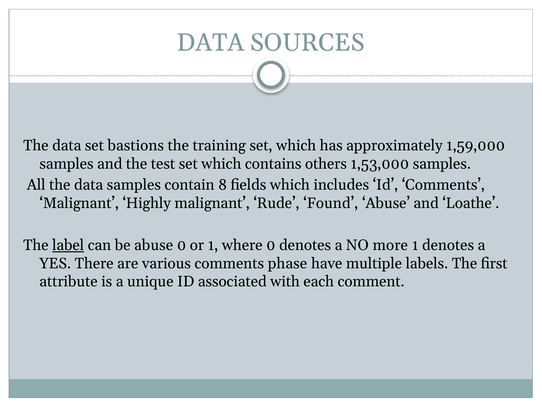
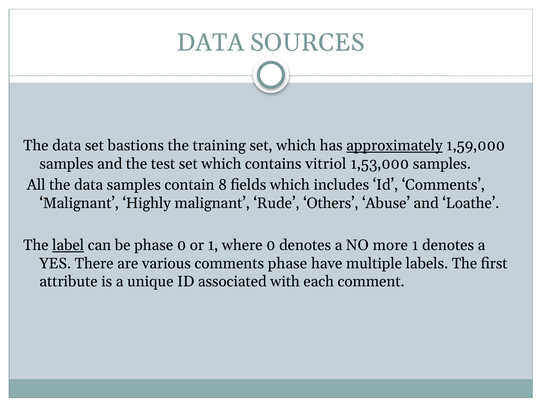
approximately underline: none -> present
others: others -> vitriol
Found: Found -> Others
be abuse: abuse -> phase
